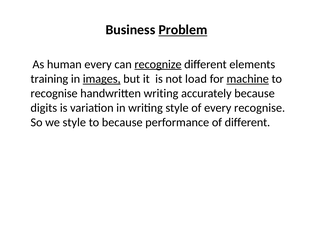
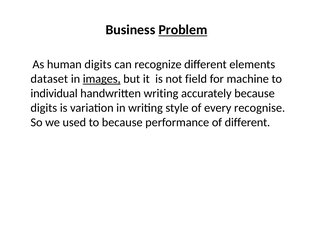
human every: every -> digits
recognize underline: present -> none
training: training -> dataset
load: load -> field
machine underline: present -> none
recognise at (54, 94): recognise -> individual
we style: style -> used
